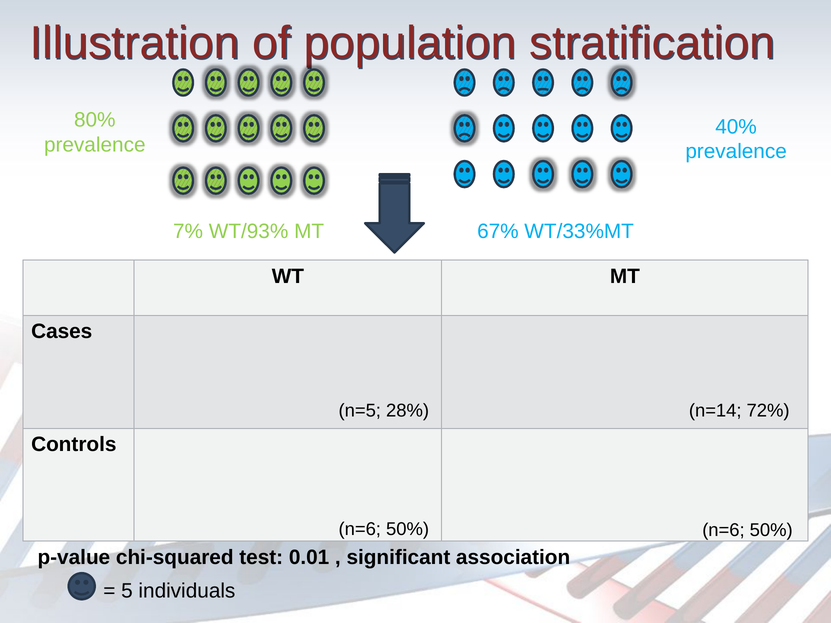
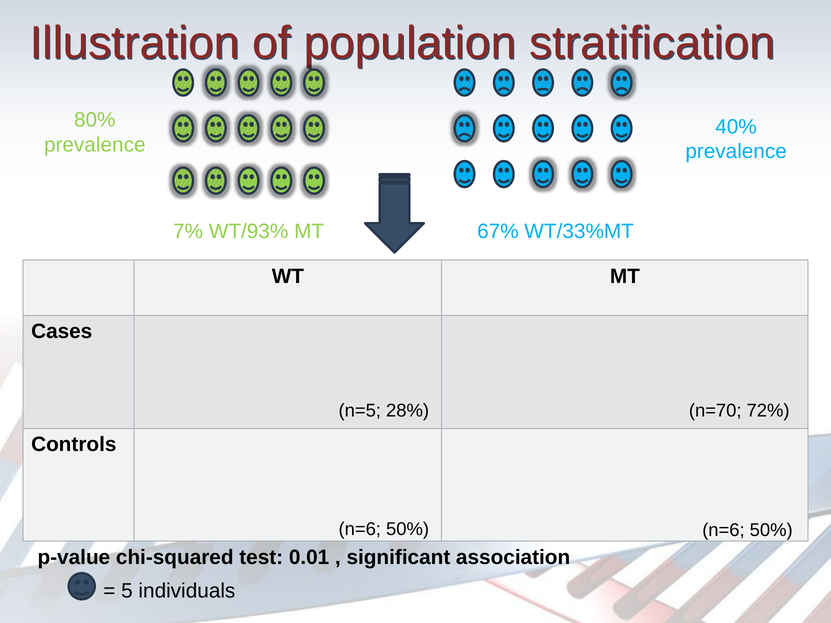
n=14: n=14 -> n=70
